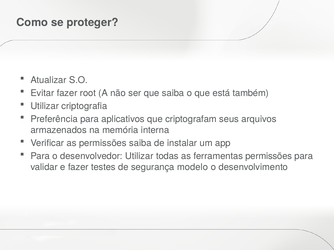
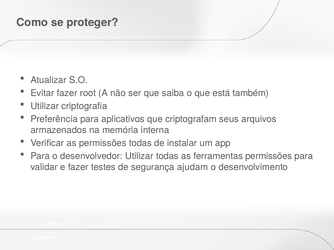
permissões saiba: saiba -> todas
modelo: modelo -> ajudam
